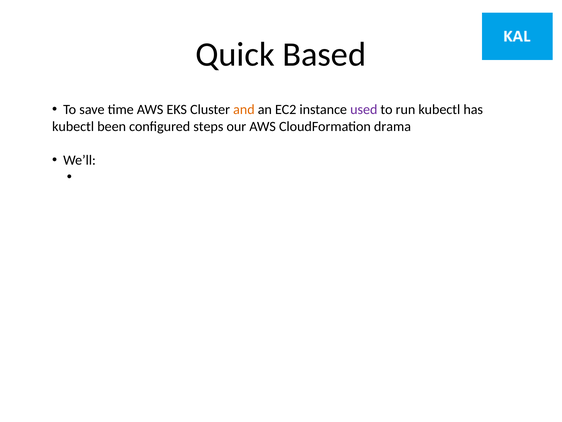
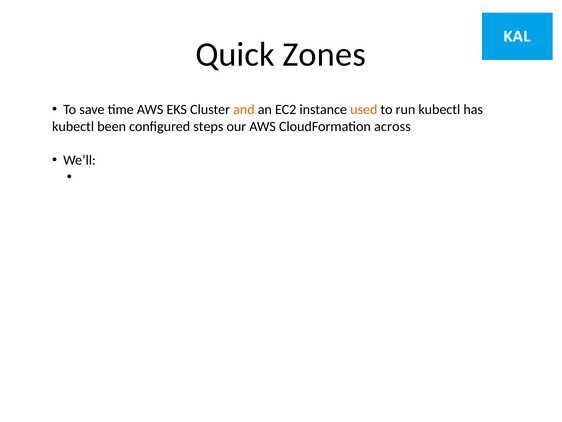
Based: Based -> Zones
used colour: purple -> orange
drama: drama -> across
